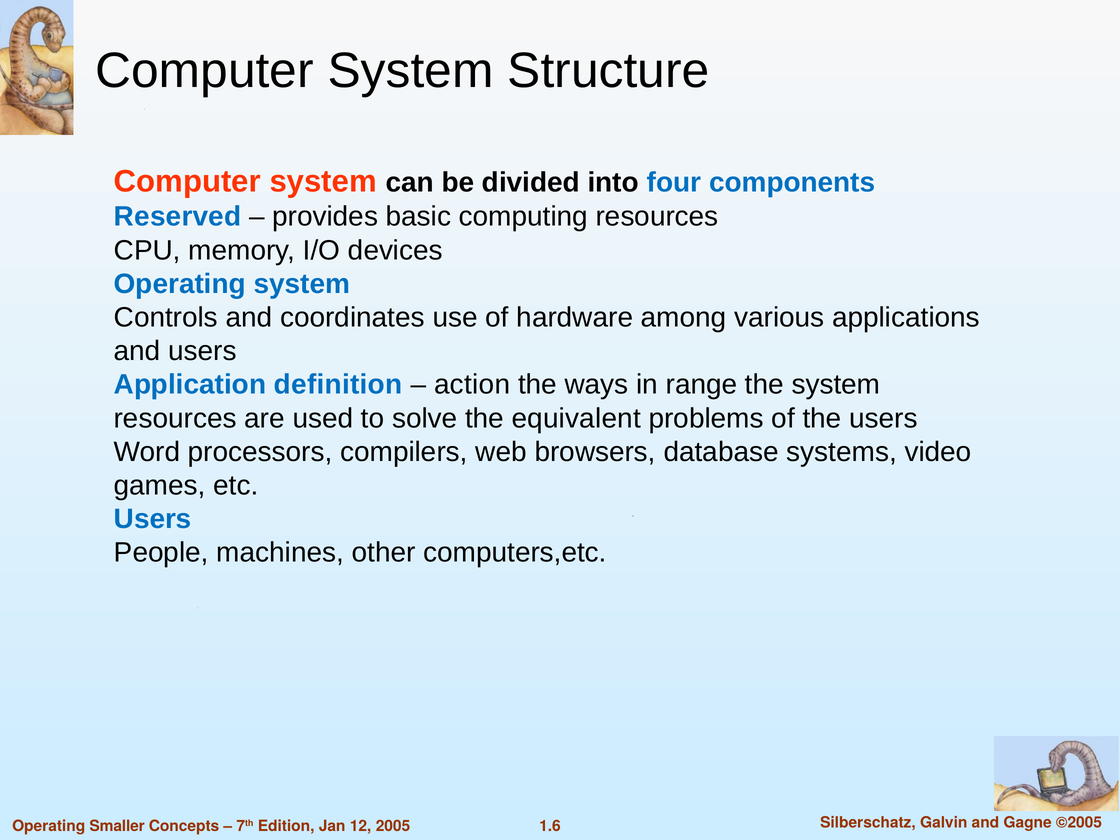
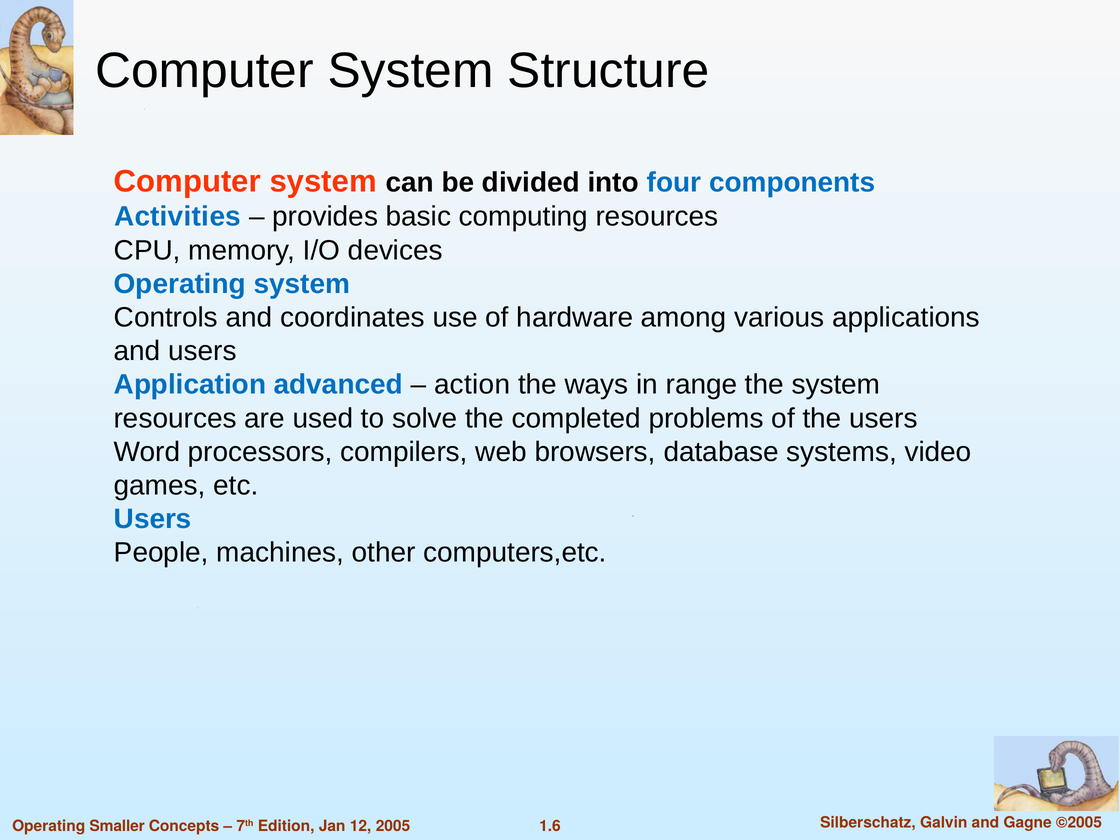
Reserved: Reserved -> Activities
definition: definition -> advanced
equivalent: equivalent -> completed
